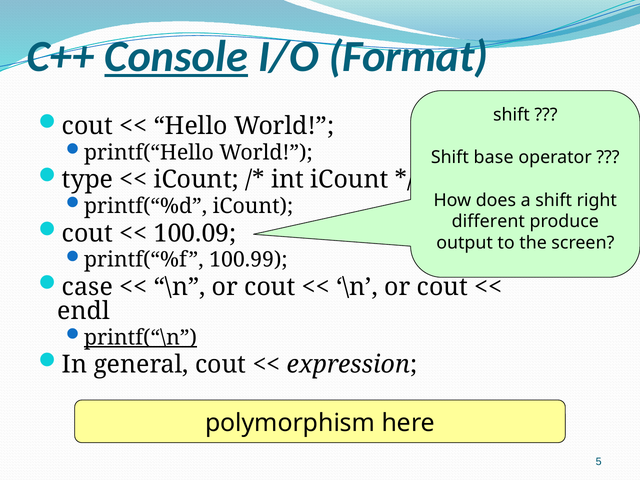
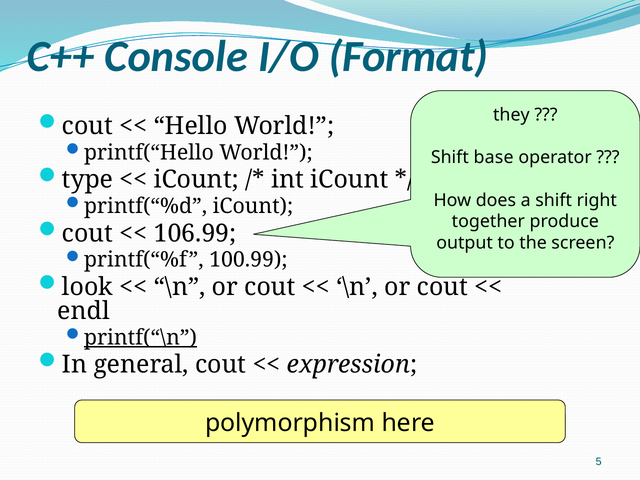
Console underline: present -> none
shift at (511, 115): shift -> they
different: different -> together
100.09: 100.09 -> 106.99
case: case -> look
